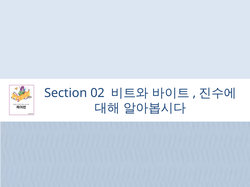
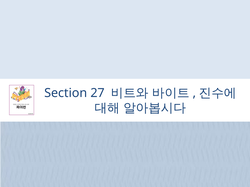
02: 02 -> 27
